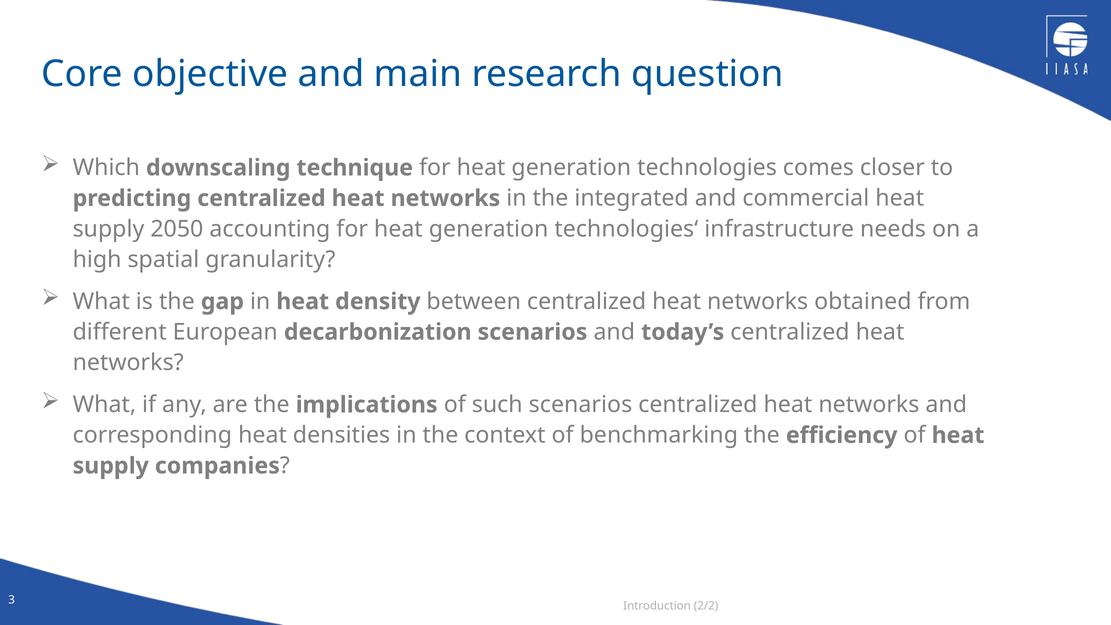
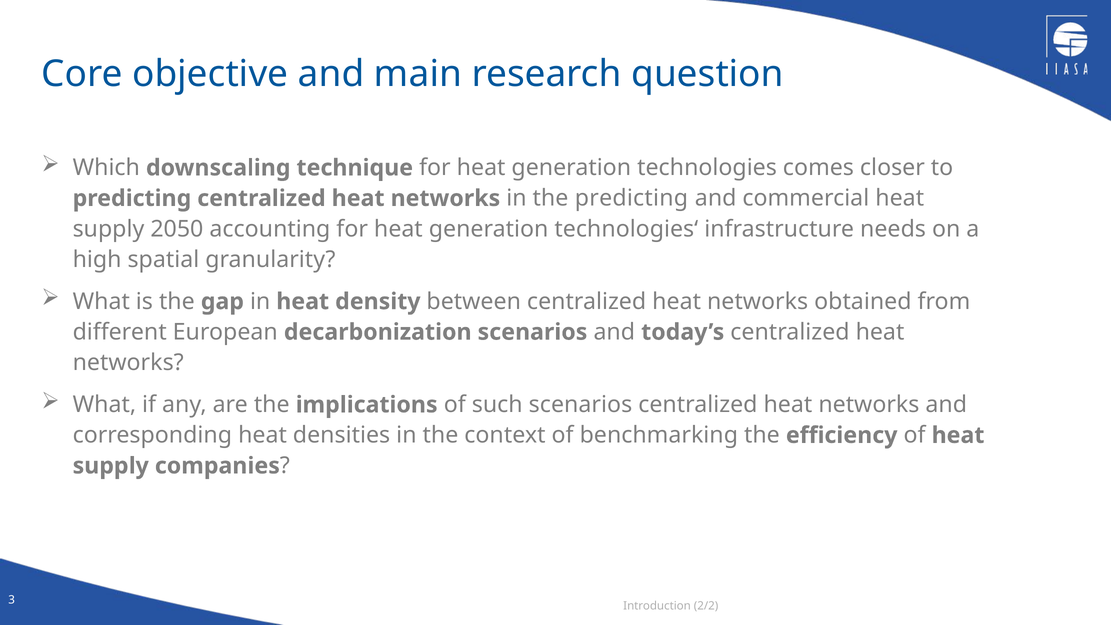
the integrated: integrated -> predicting
